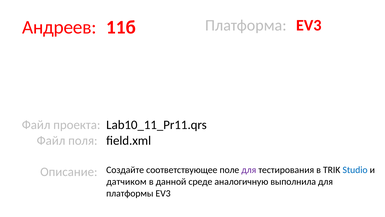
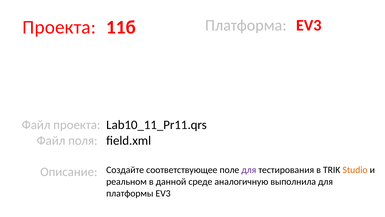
Андреев at (59, 27): Андреев -> Проекта
Studio colour: blue -> orange
датчиком: датчиком -> реальном
